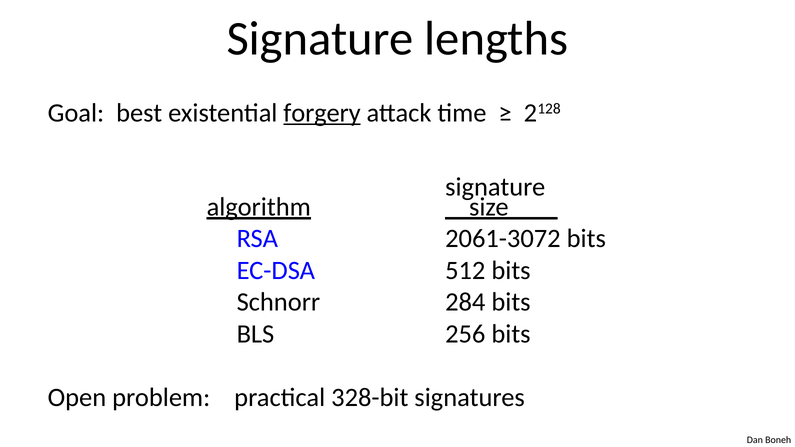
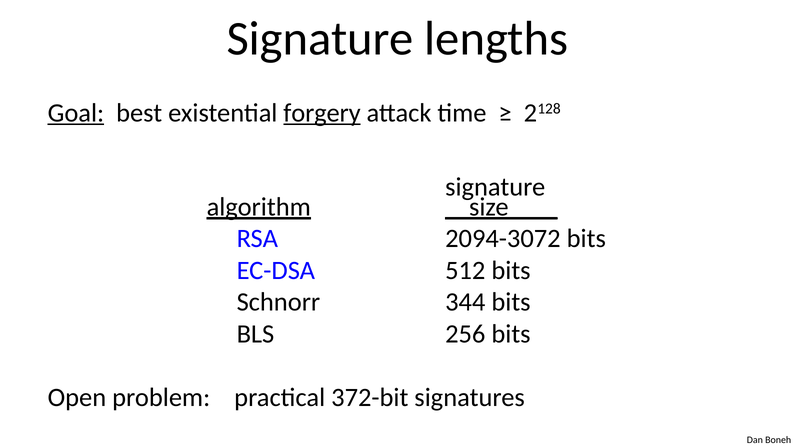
Goal underline: none -> present
2061-3072: 2061-3072 -> 2094-3072
284: 284 -> 344
328-bit: 328-bit -> 372-bit
